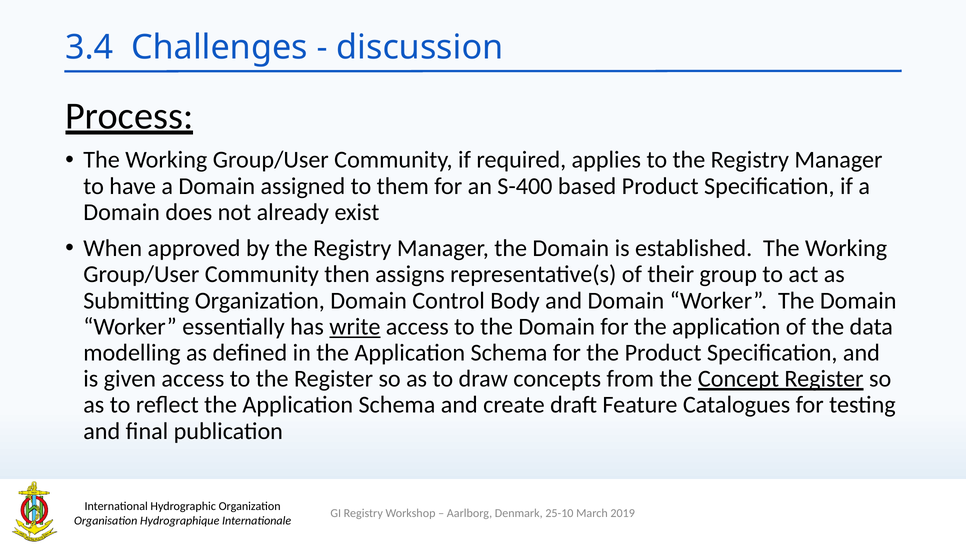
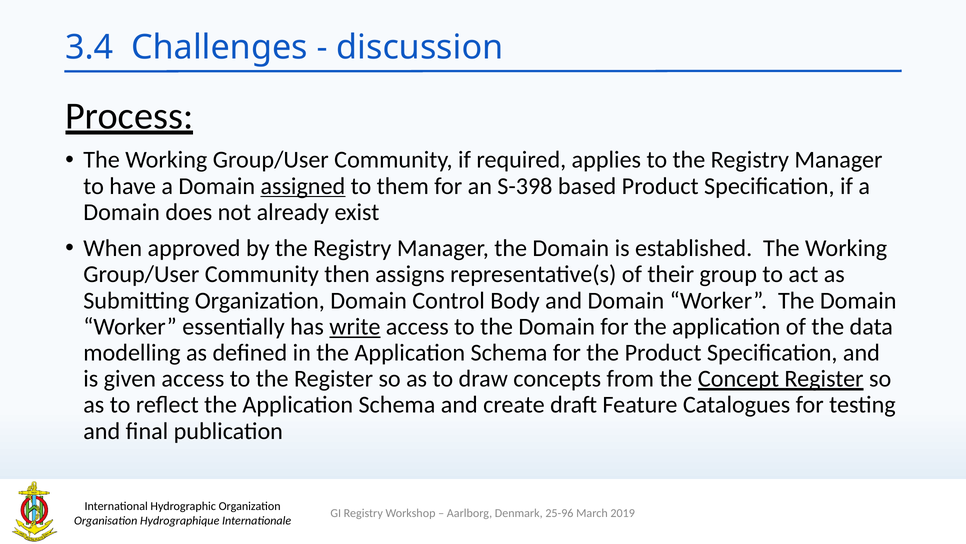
assigned underline: none -> present
S-400: S-400 -> S-398
25-10: 25-10 -> 25-96
